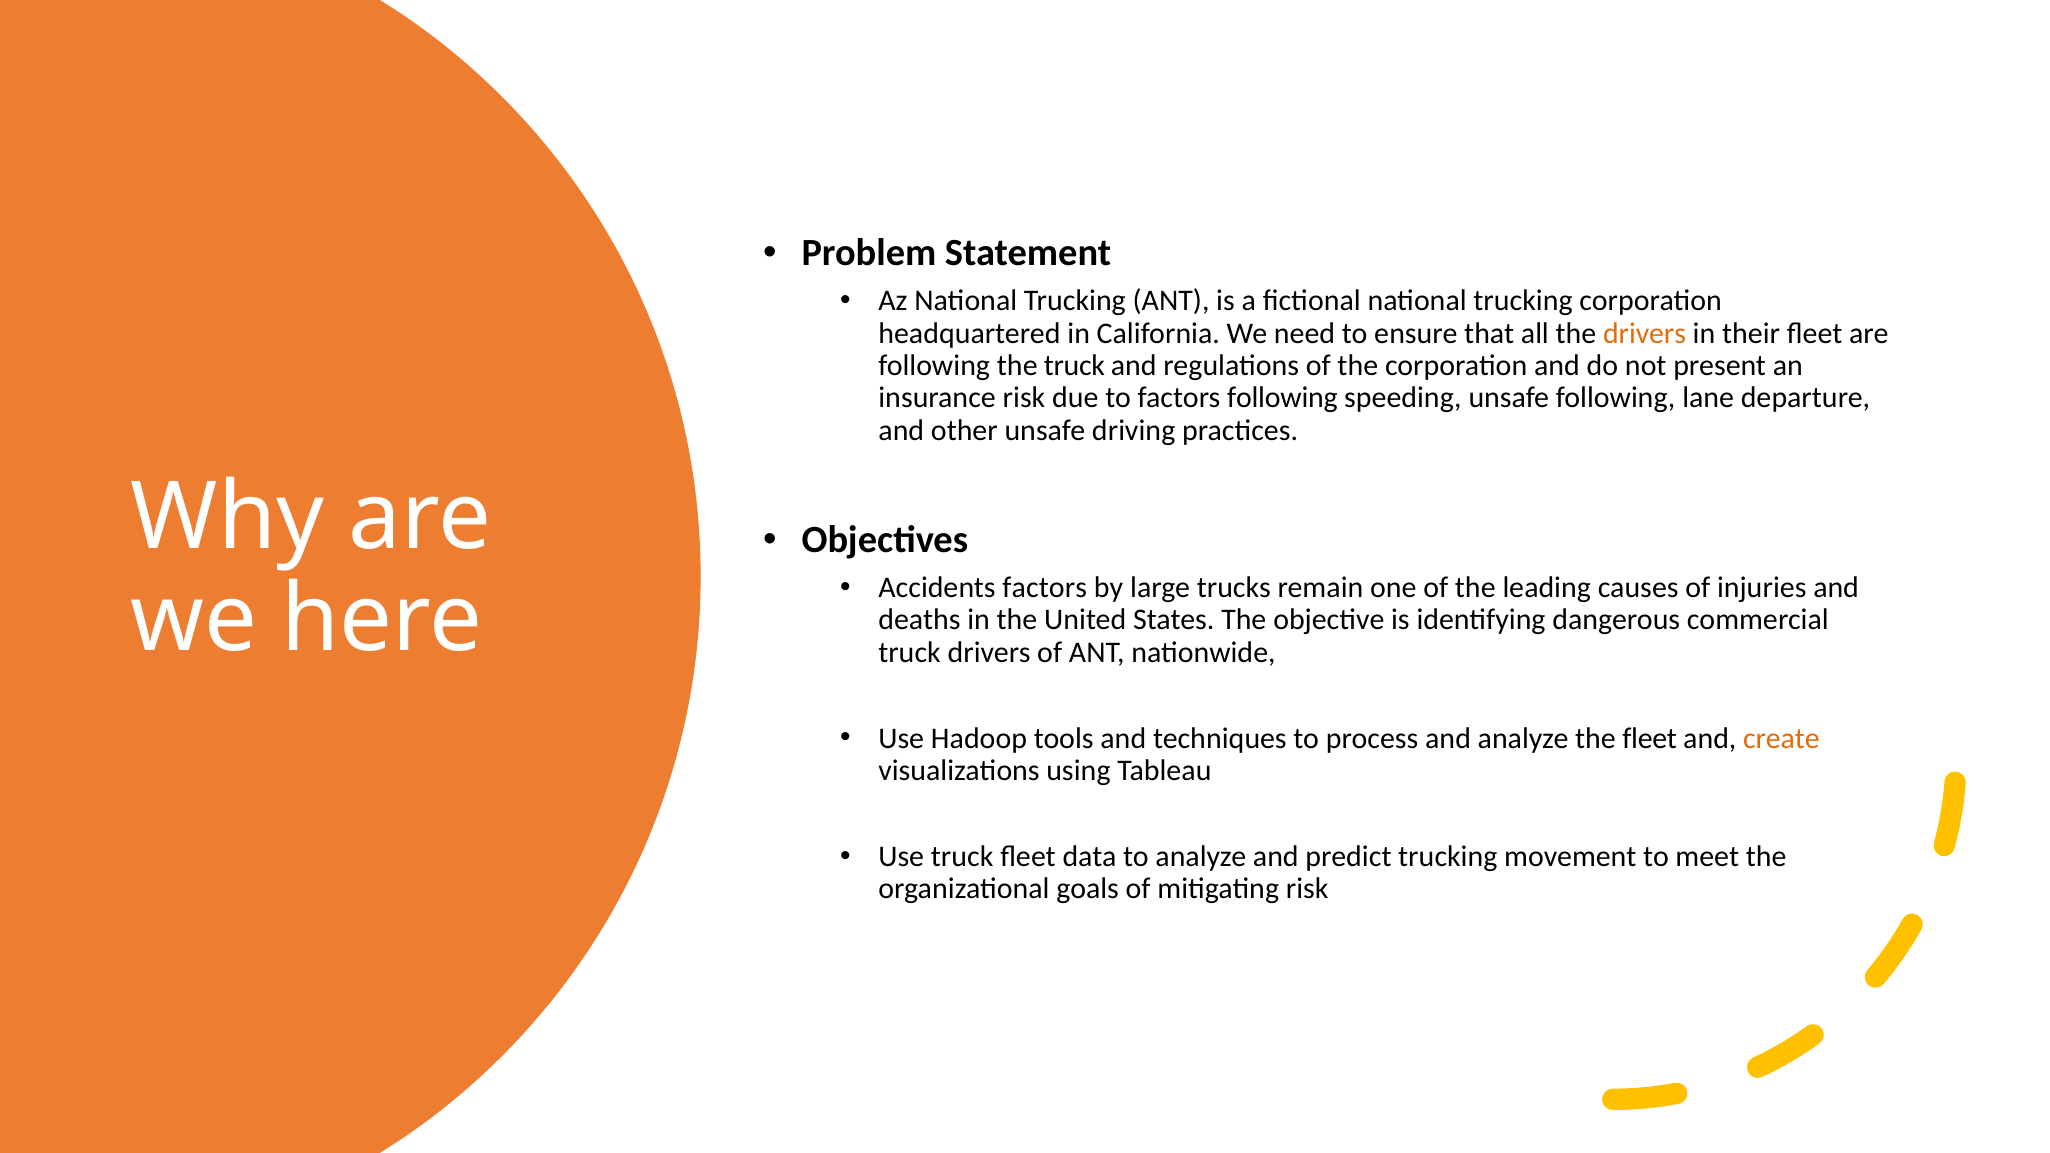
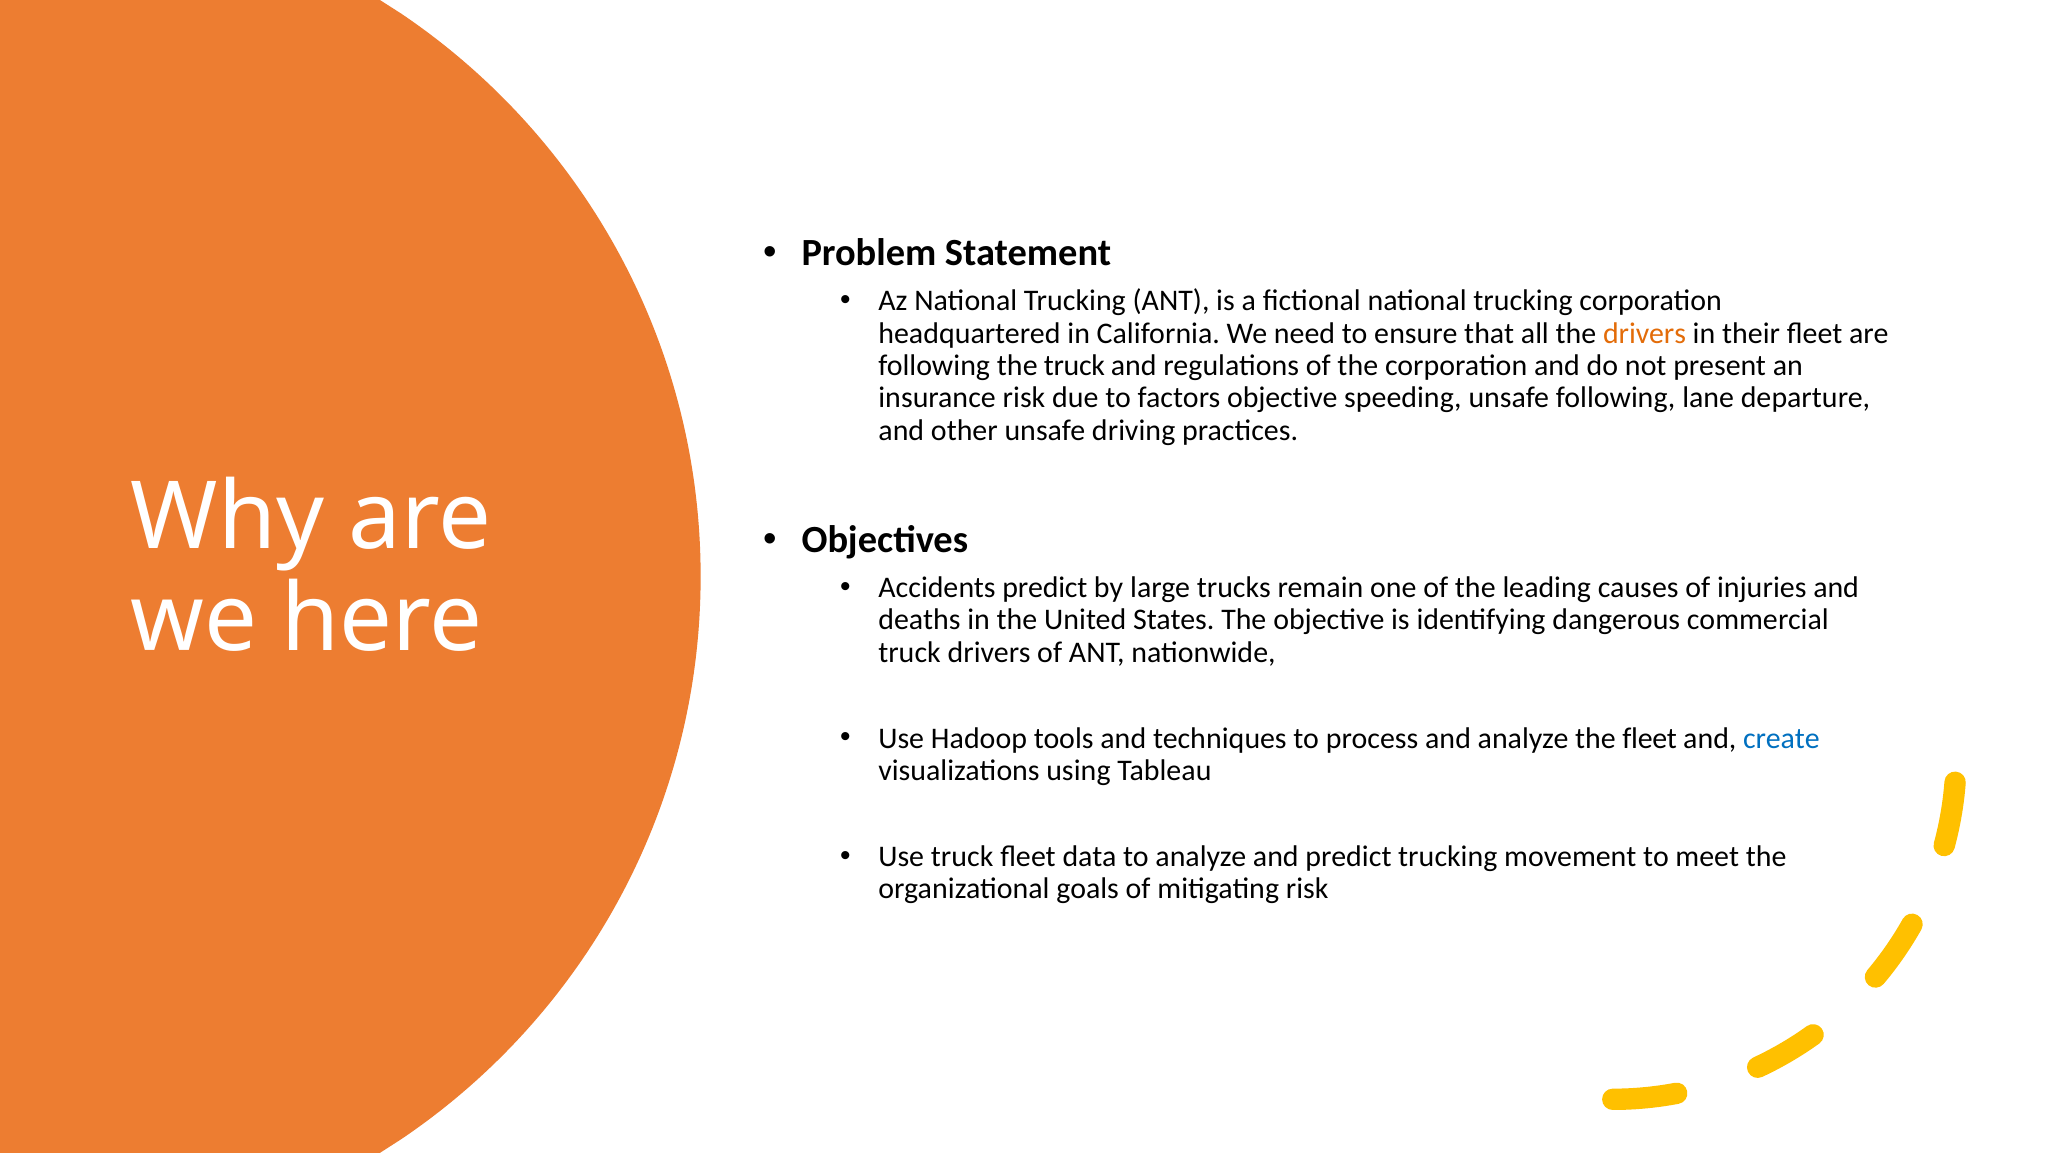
factors following: following -> objective
Accidents factors: factors -> predict
create colour: orange -> blue
